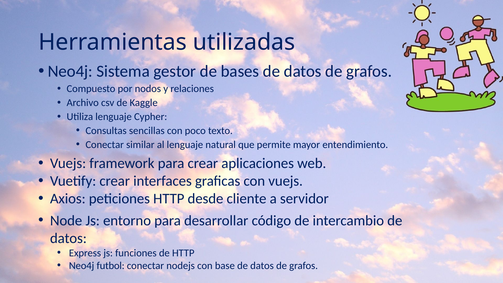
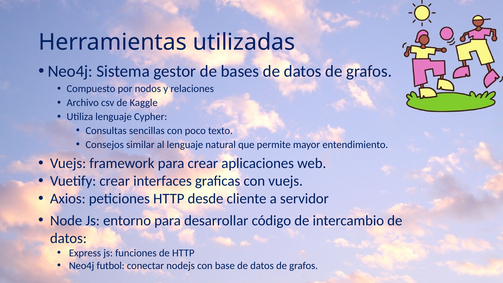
Conectar at (105, 145): Conectar -> Consejos
